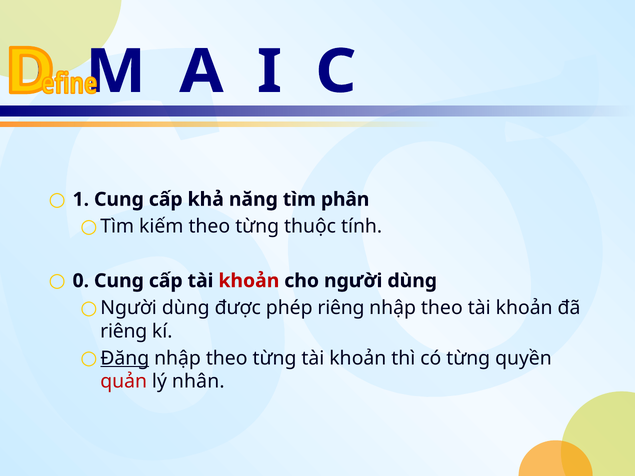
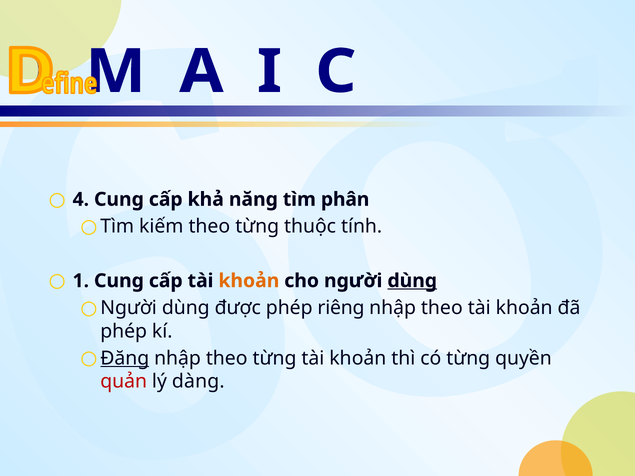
1: 1 -> 4
0: 0 -> 1
khoản colour: red -> orange
dùng at (412, 281) underline: none -> present
riêng at (124, 331): riêng -> phép
nhân: nhân -> dàng
